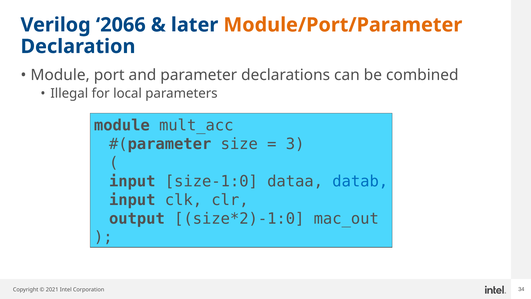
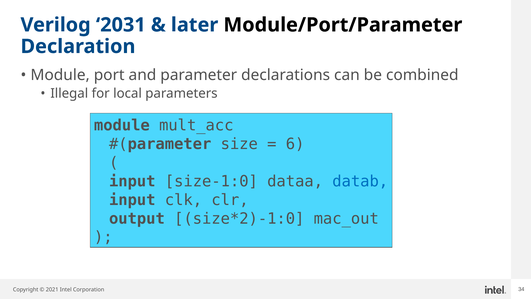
2066: 2066 -> 2031
Module/Port/Parameter colour: orange -> black
3: 3 -> 6
